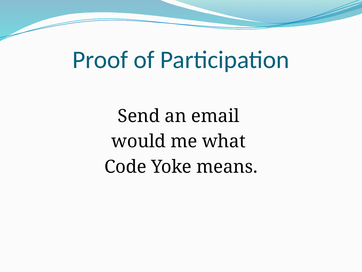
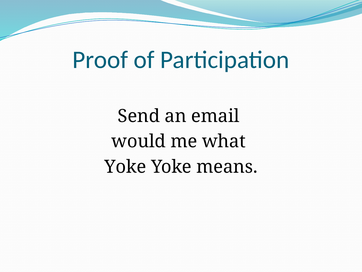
Code at (125, 167): Code -> Yoke
